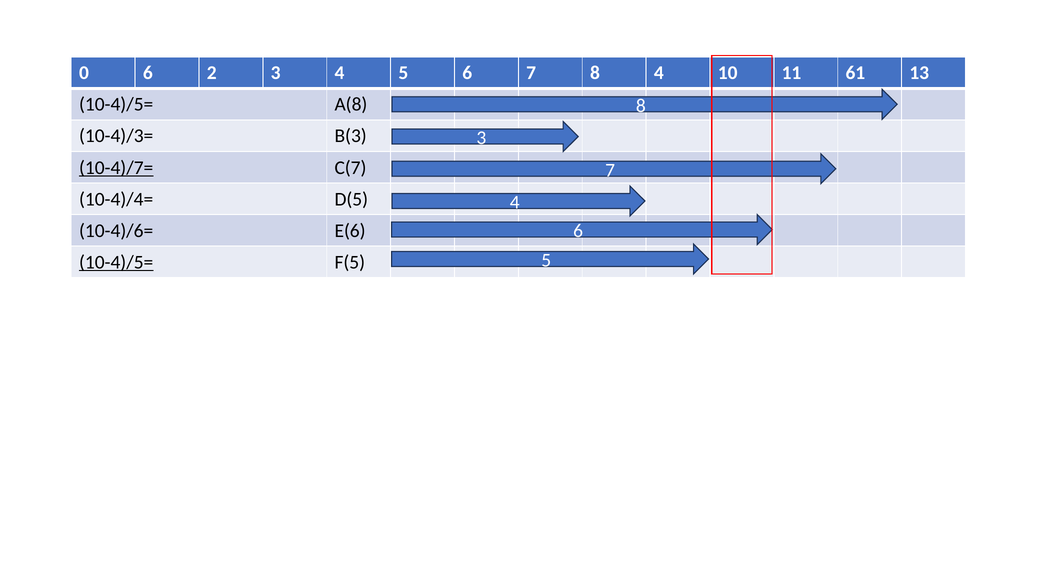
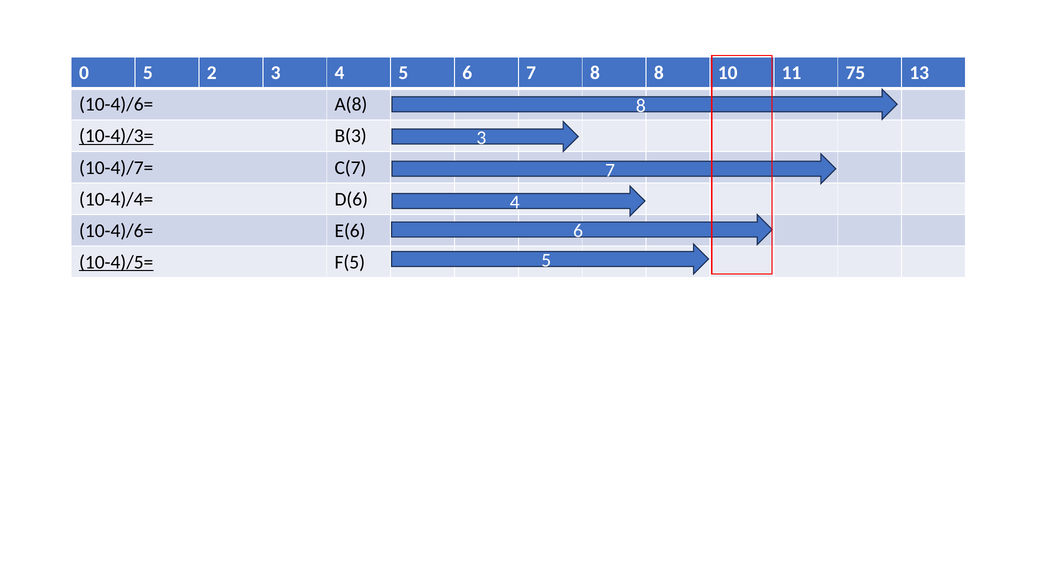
0 6: 6 -> 5
8 4: 4 -> 8
61: 61 -> 75
10-4)/5= at (116, 105): 10-4)/5= -> 10-4)/6=
10-4)/3= underline: none -> present
10-4)/7= underline: present -> none
D(5: D(5 -> D(6
